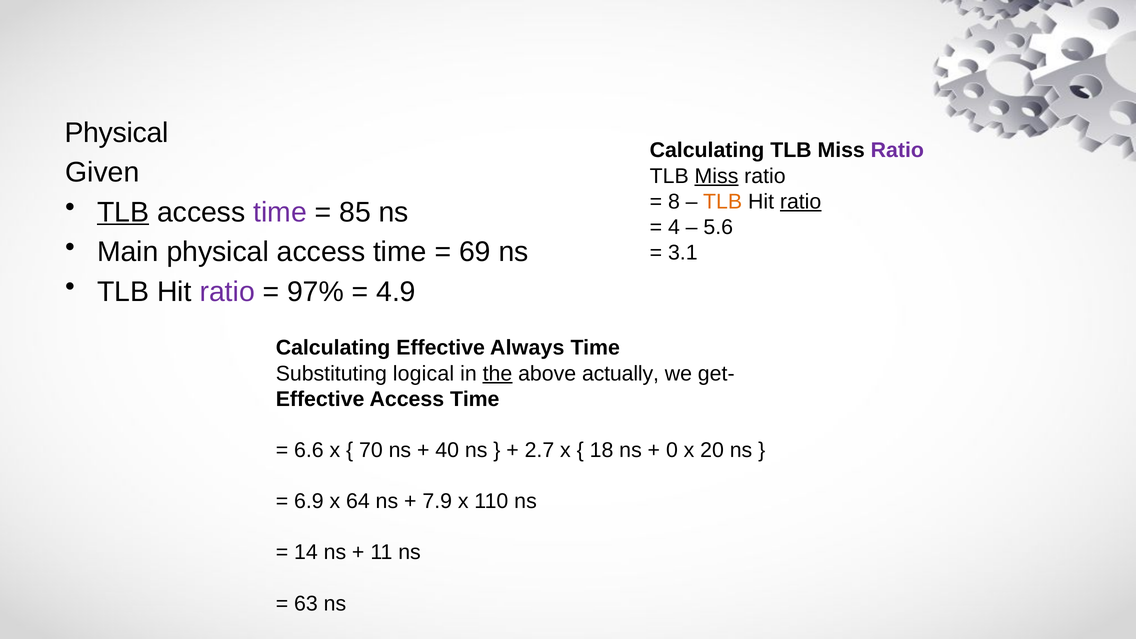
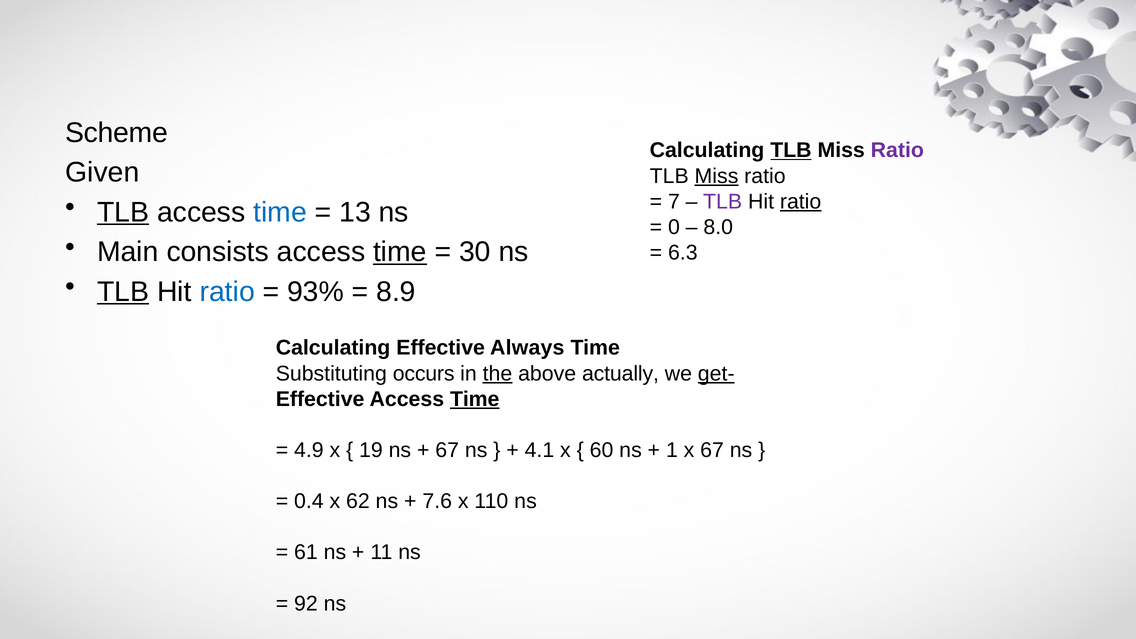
Physical at (117, 133): Physical -> Scheme
TLB at (791, 150) underline: none -> present
8: 8 -> 7
TLB at (723, 202) colour: orange -> purple
time at (280, 212) colour: purple -> blue
85: 85 -> 13
4: 4 -> 0
5.6: 5.6 -> 8.0
Main physical: physical -> consists
time at (400, 252) underline: none -> present
69: 69 -> 30
3.1: 3.1 -> 6.3
TLB at (123, 292) underline: none -> present
ratio at (227, 292) colour: purple -> blue
97%: 97% -> 93%
4.9: 4.9 -> 8.9
logical: logical -> occurs
get- underline: none -> present
Time at (475, 399) underline: none -> present
6.6: 6.6 -> 4.9
70: 70 -> 19
40 at (447, 450): 40 -> 67
2.7: 2.7 -> 4.1
18: 18 -> 60
0: 0 -> 1
x 20: 20 -> 67
6.9: 6.9 -> 0.4
64: 64 -> 62
7.9: 7.9 -> 7.6
14: 14 -> 61
63: 63 -> 92
